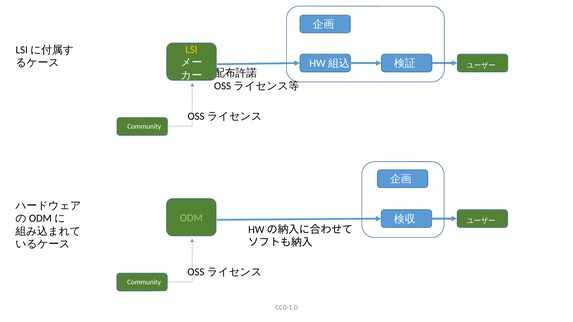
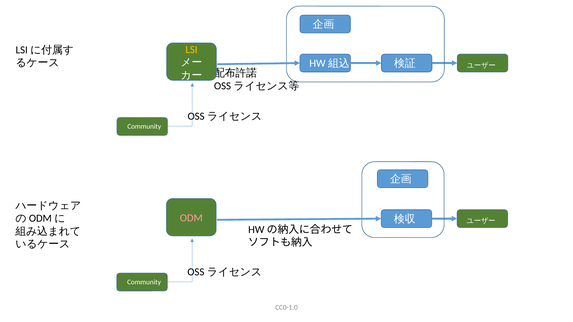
ODM colour: light green -> pink
